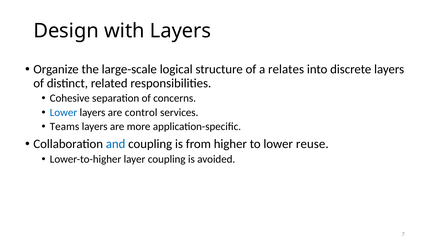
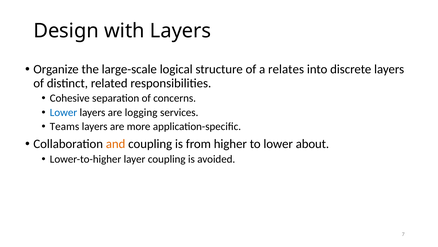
control: control -> logging
and colour: blue -> orange
reuse: reuse -> about
